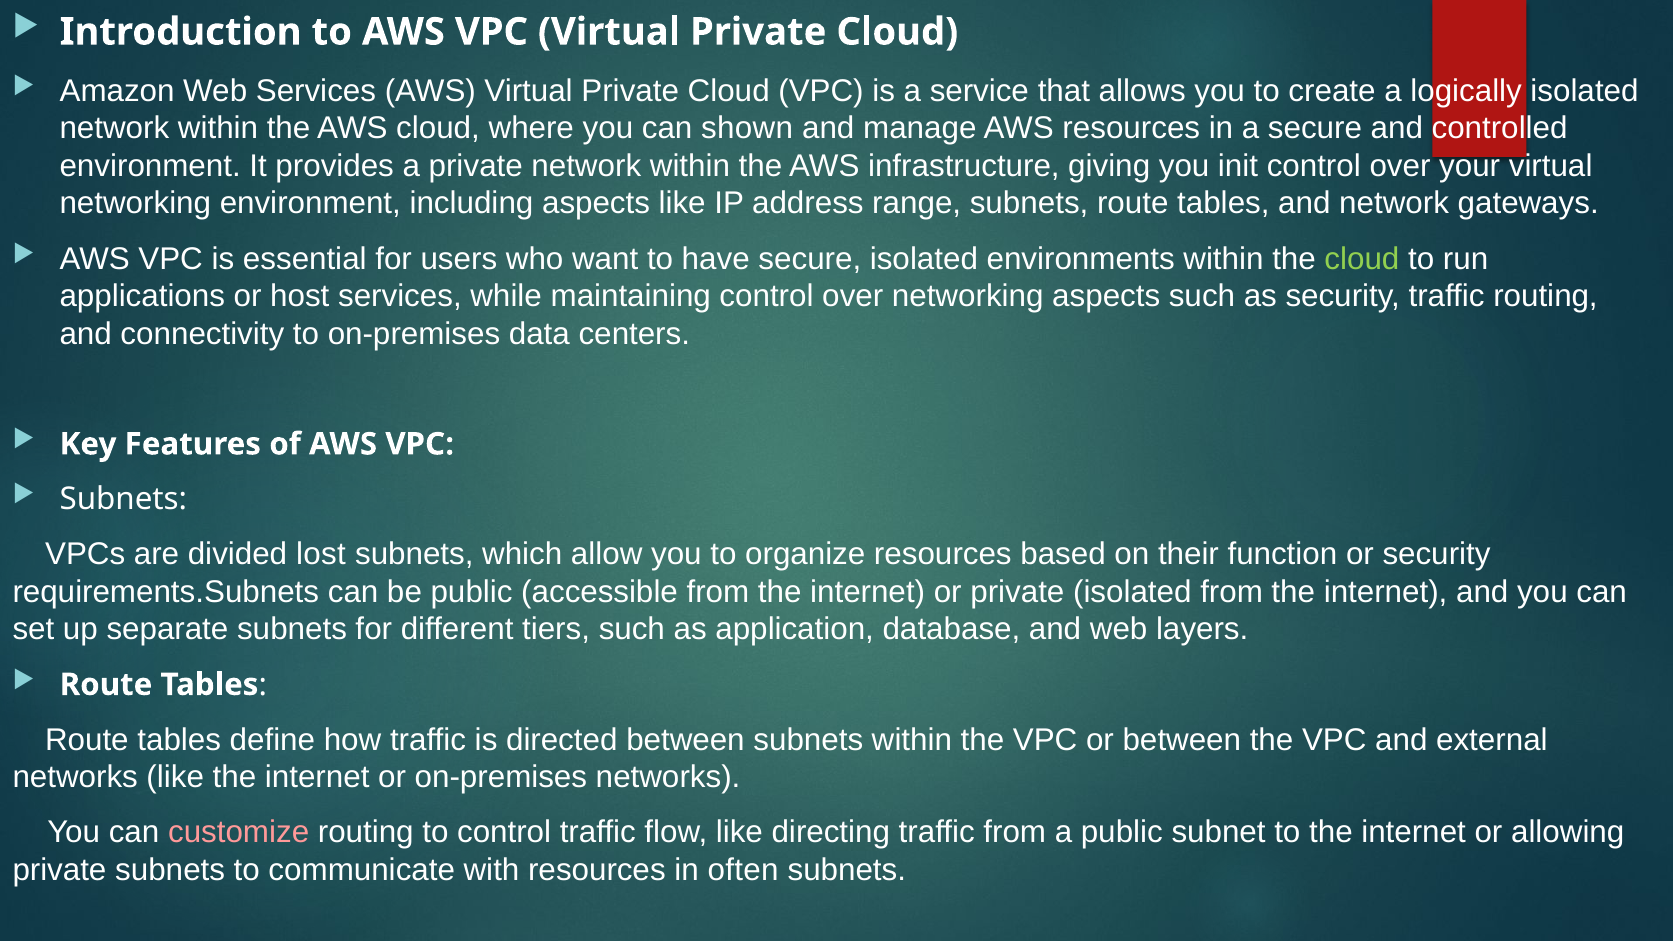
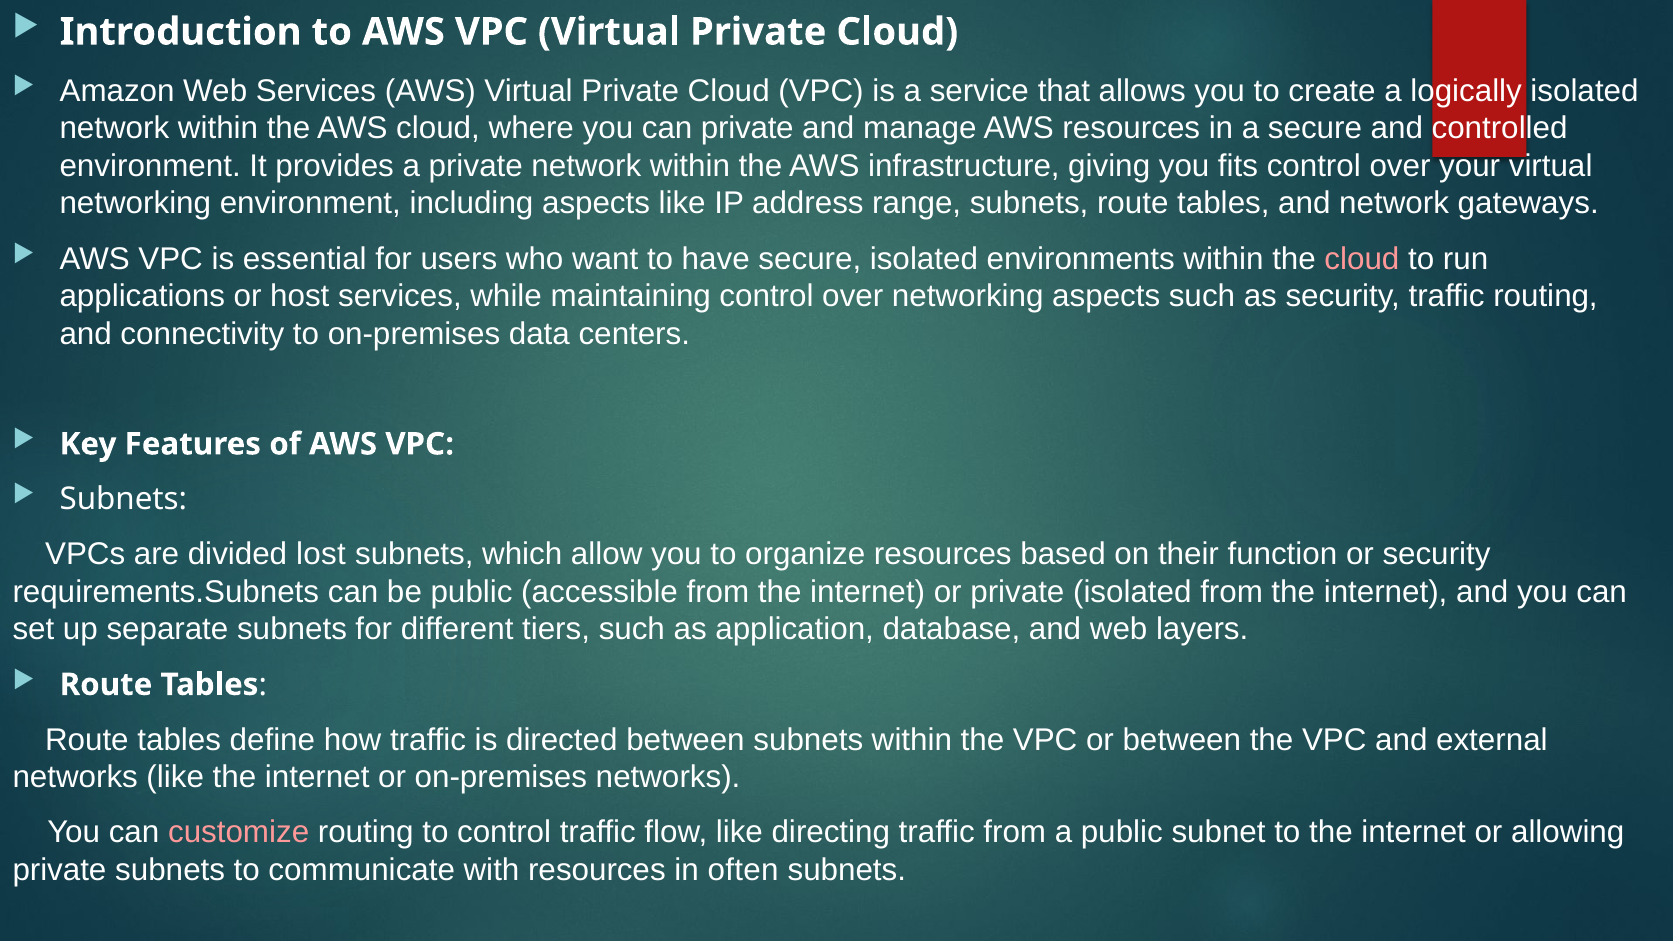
can shown: shown -> private
init: init -> fits
cloud at (1362, 259) colour: light green -> pink
